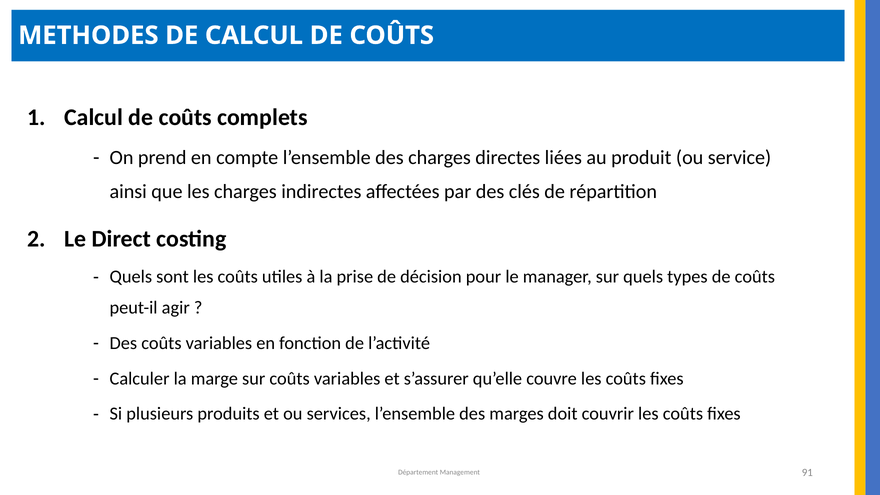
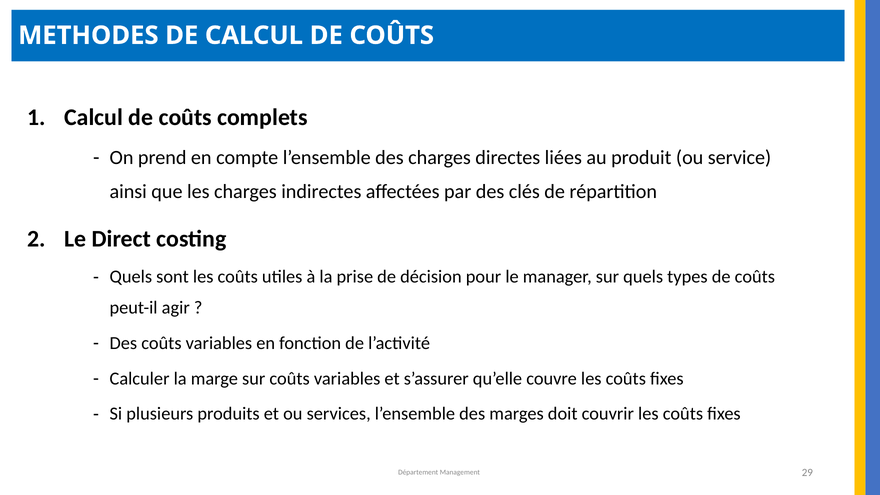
91: 91 -> 29
